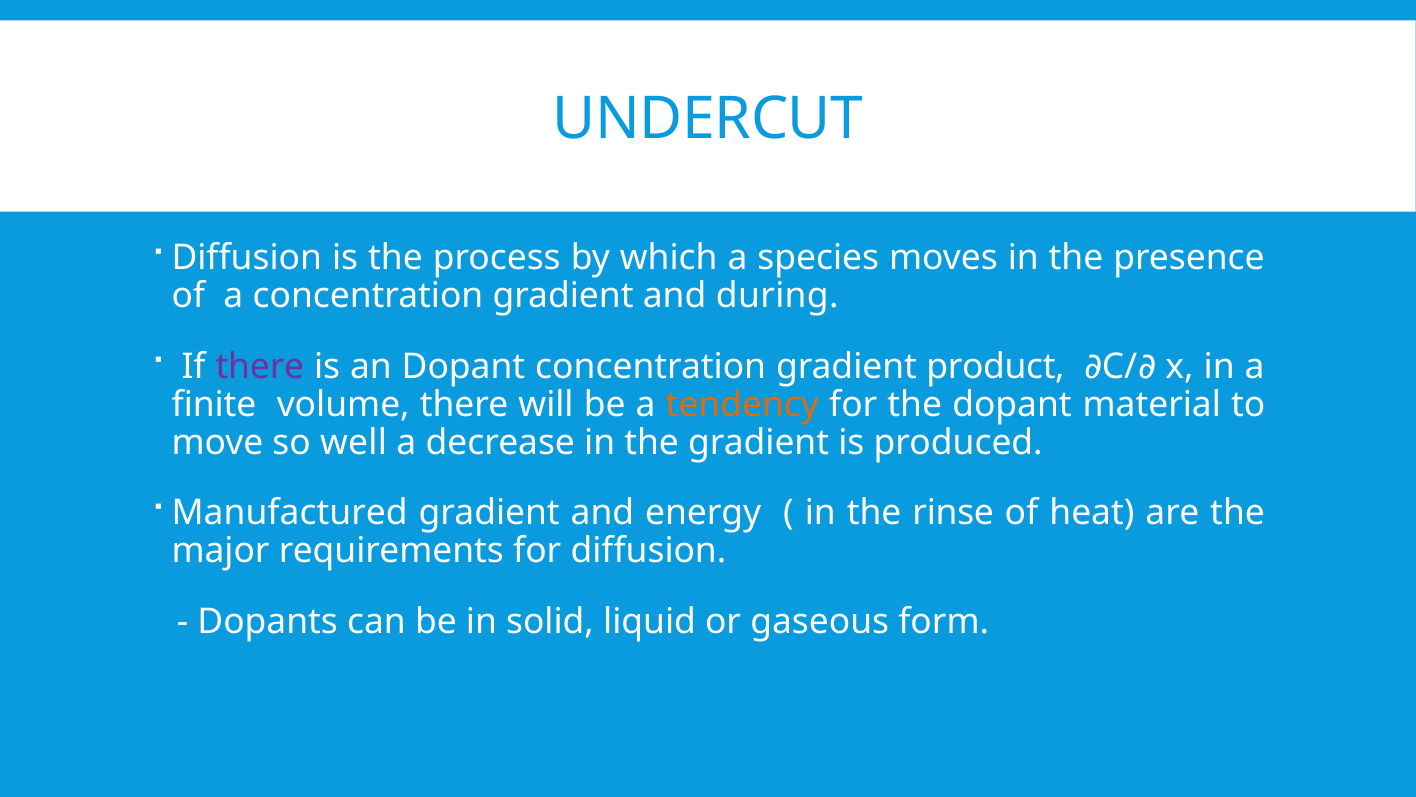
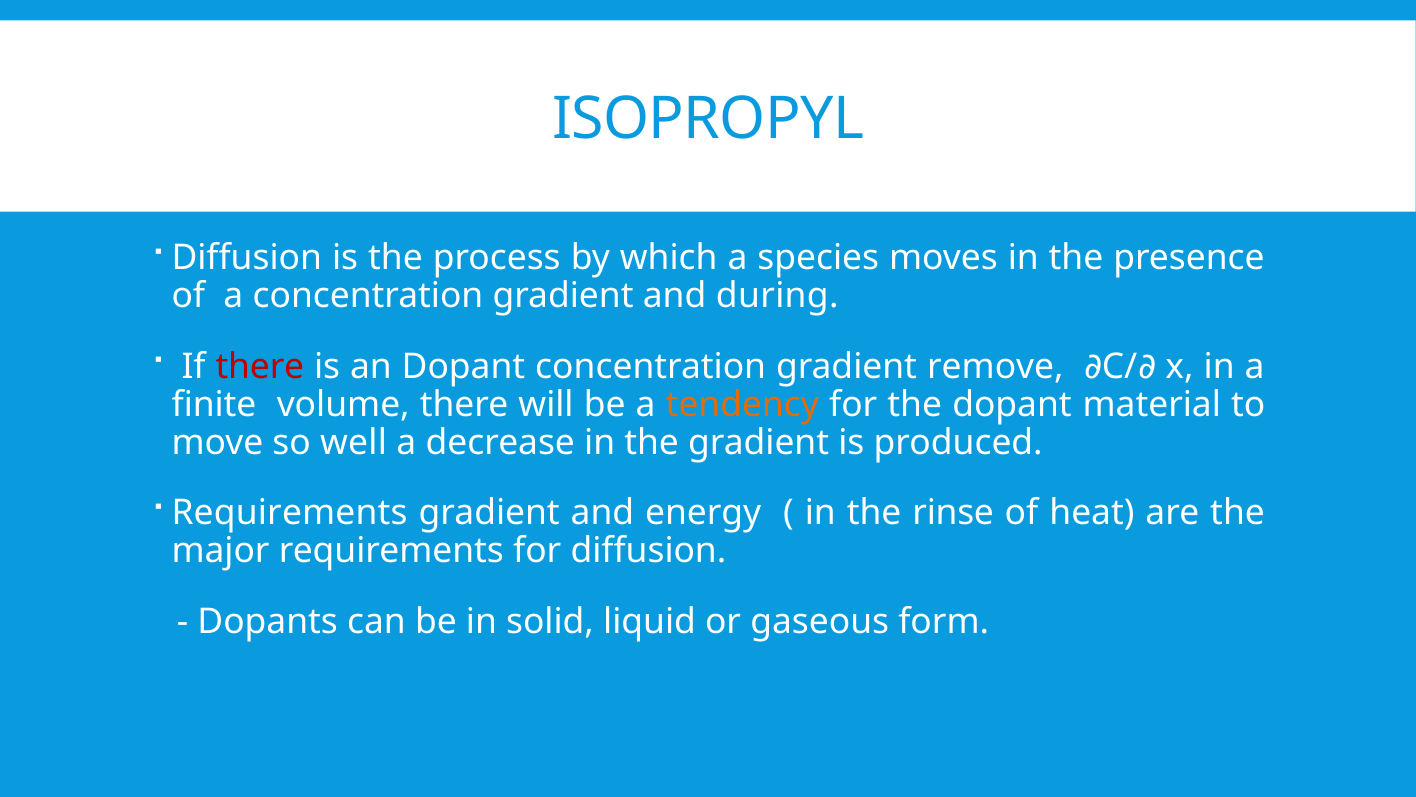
UNDERCUT: UNDERCUT -> ISOPROPYL
there at (260, 366) colour: purple -> red
product: product -> remove
Manufactured at (290, 513): Manufactured -> Requirements
